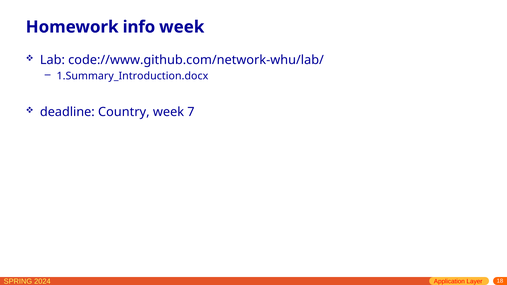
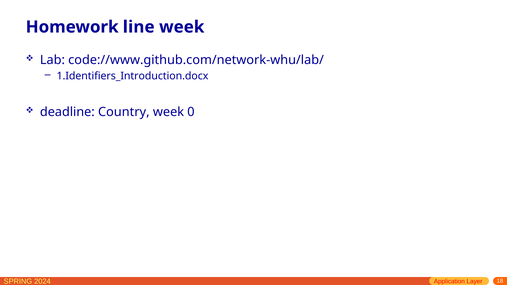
info: info -> line
1.Summary_Introduction.docx: 1.Summary_Introduction.docx -> 1.Identifiers_Introduction.docx
7: 7 -> 0
